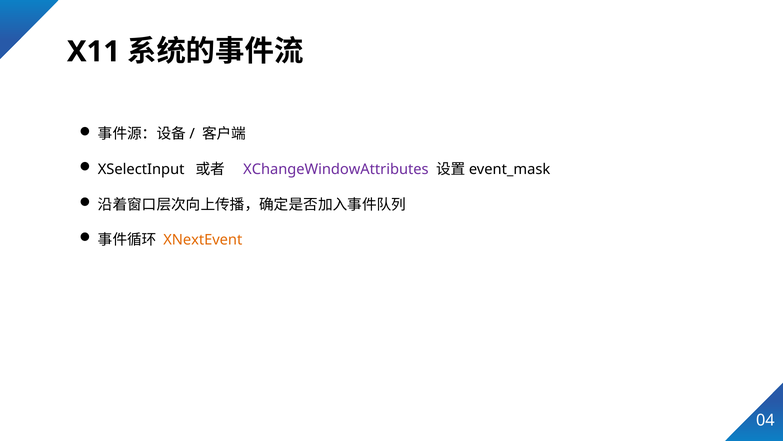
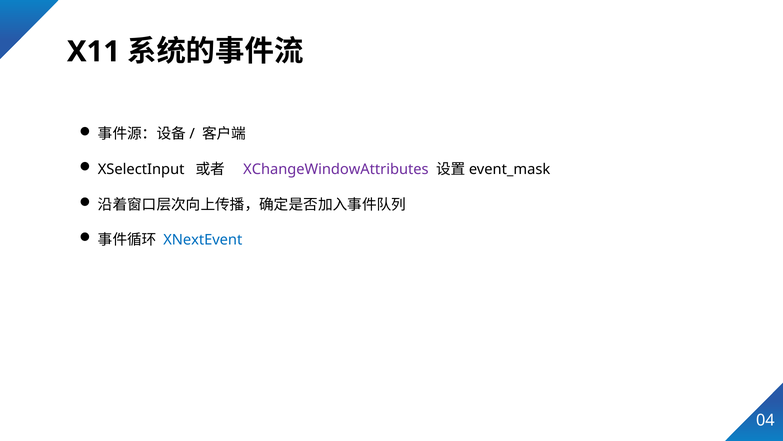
XNextEvent colour: orange -> blue
